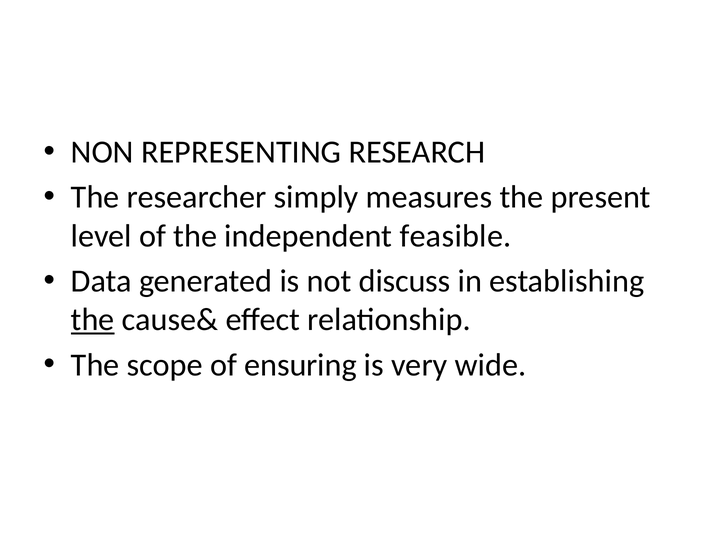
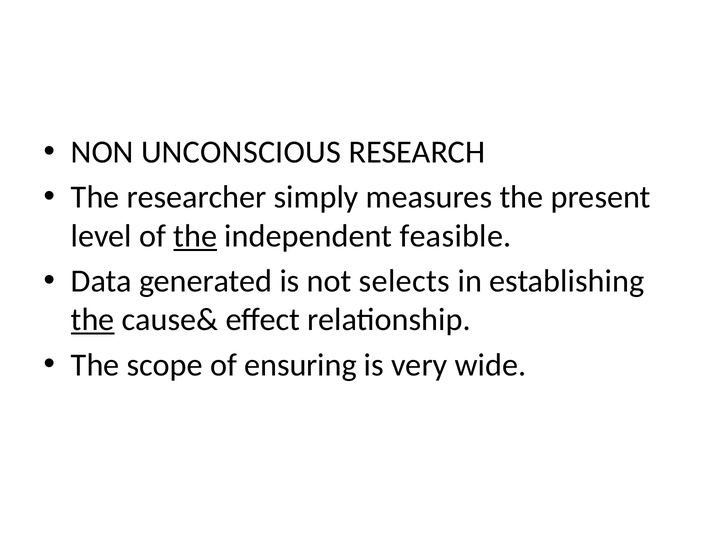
REPRESENTING: REPRESENTING -> UNCONSCIOUS
the at (195, 236) underline: none -> present
discuss: discuss -> selects
